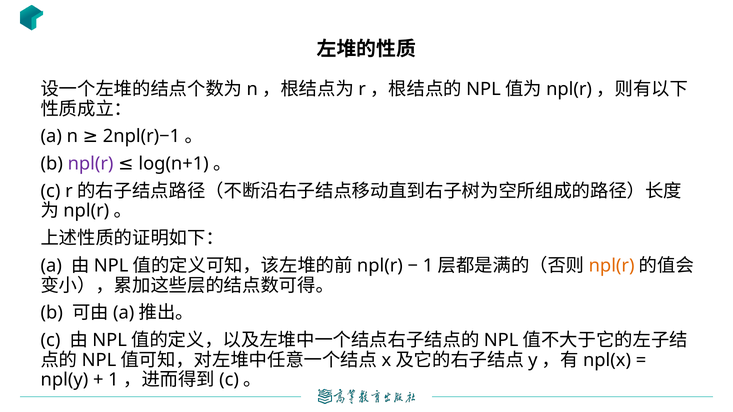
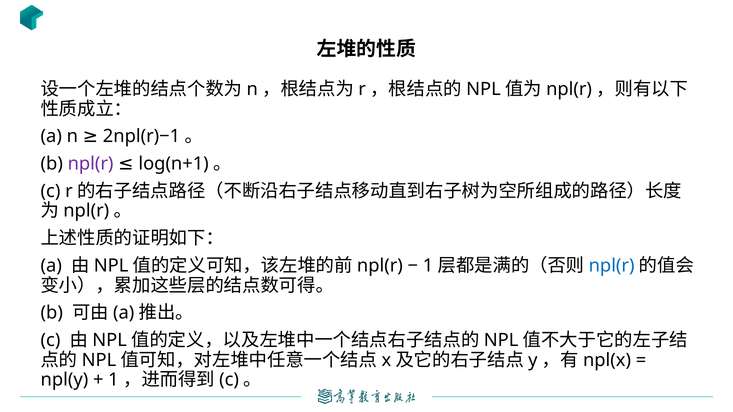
npl(r at (612, 266) colour: orange -> blue
